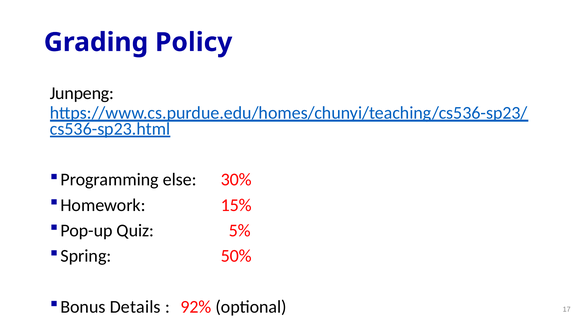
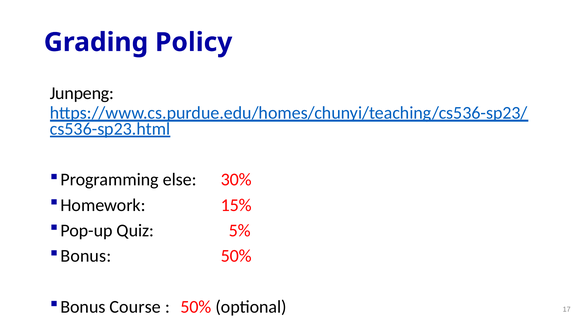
Spring at (86, 256): Spring -> Bonus
Details: Details -> Course
92% at (196, 306): 92% -> 50%
